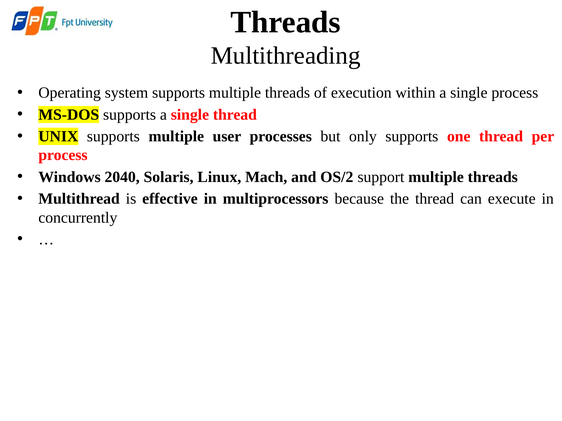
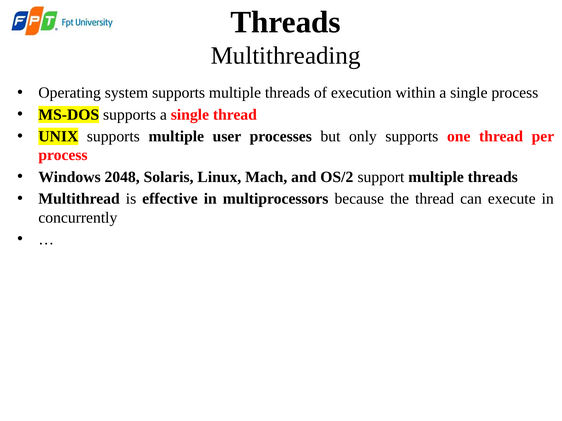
2040: 2040 -> 2048
